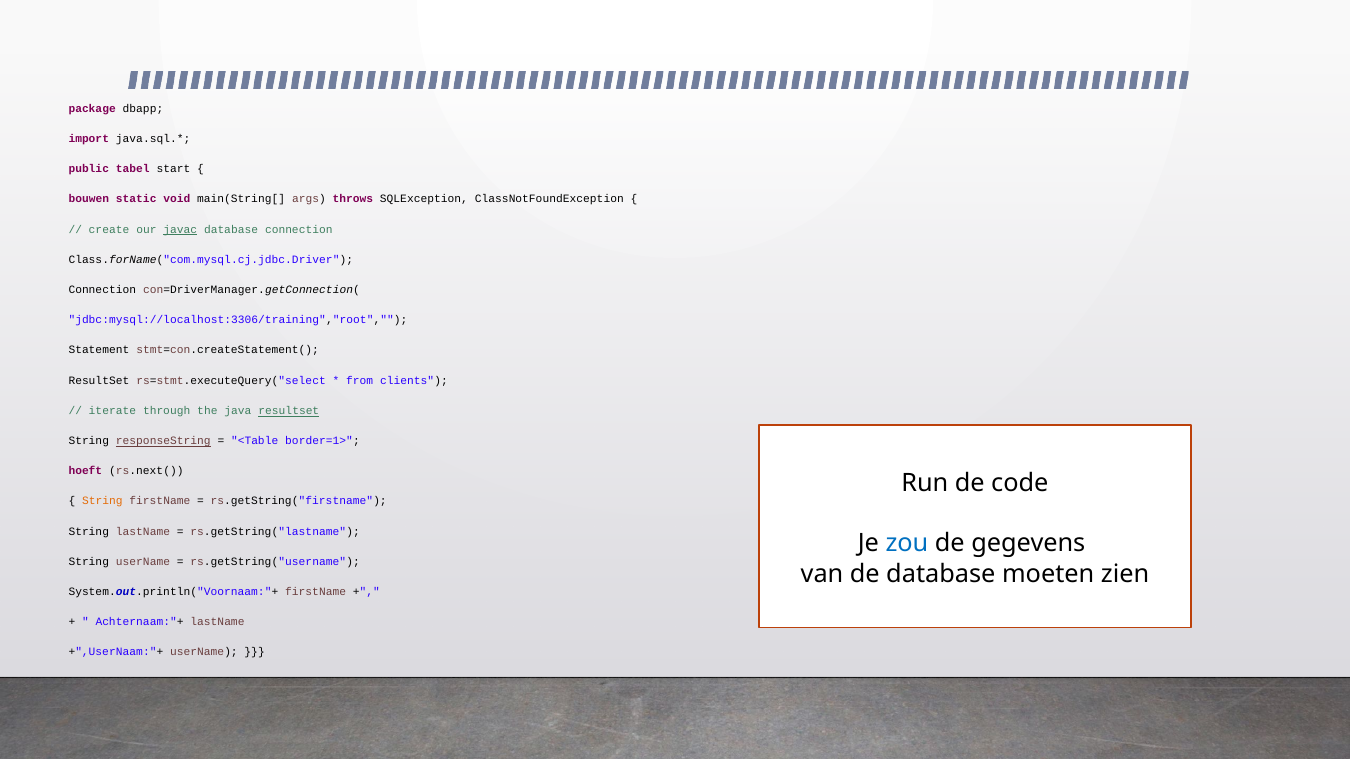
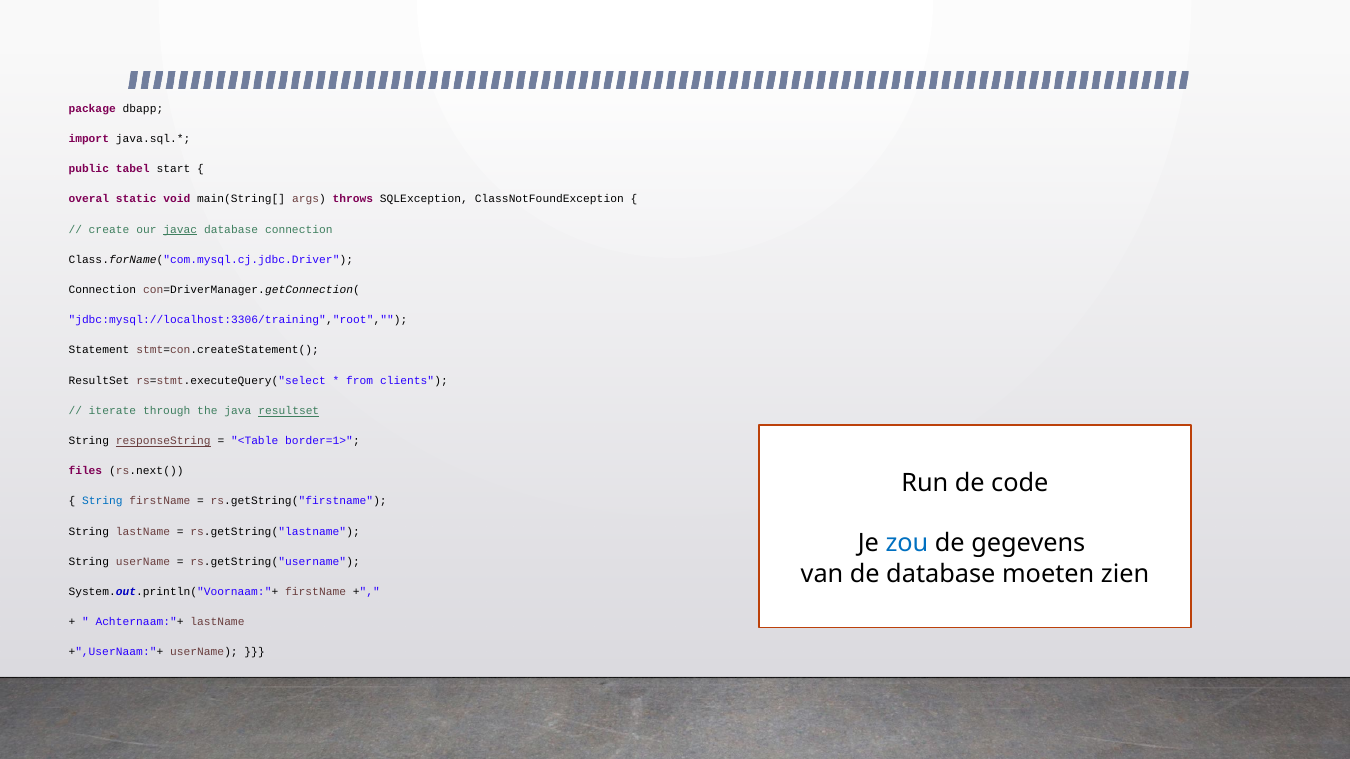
bouwen: bouwen -> overal
hoeft: hoeft -> files
String at (102, 501) colour: orange -> blue
